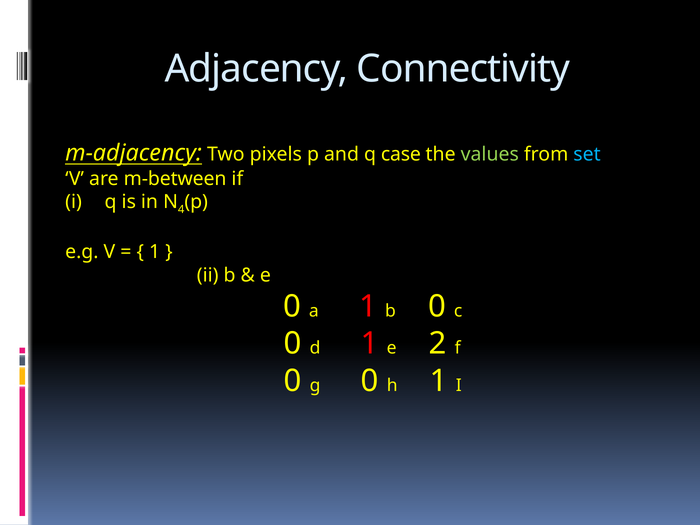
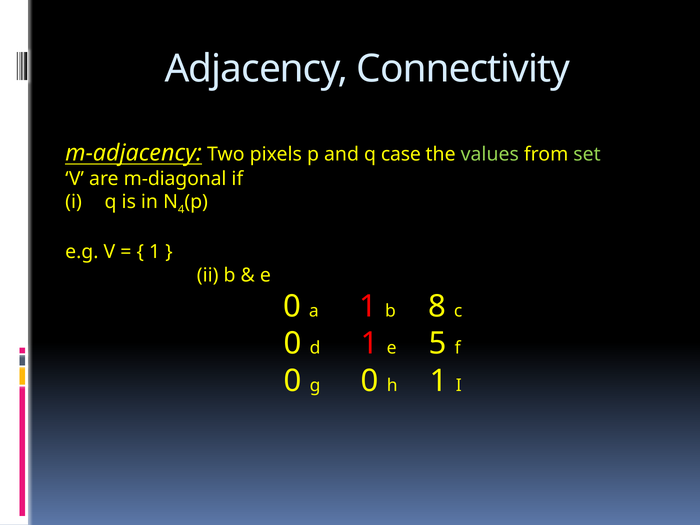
set colour: light blue -> light green
m-between: m-between -> m-diagonal
b 0: 0 -> 8
2: 2 -> 5
